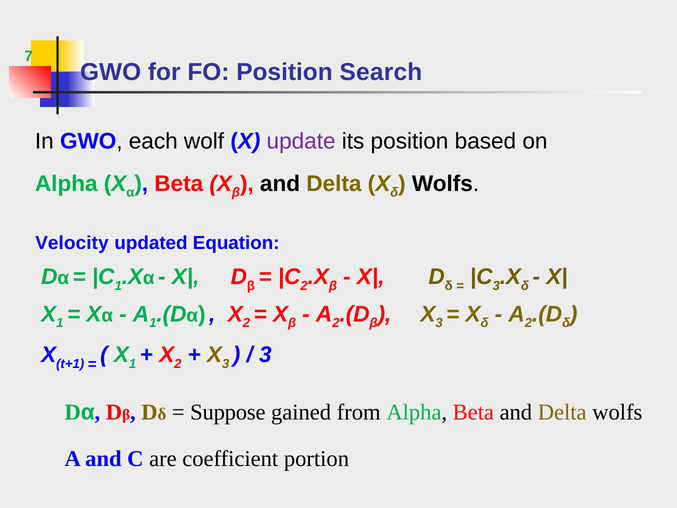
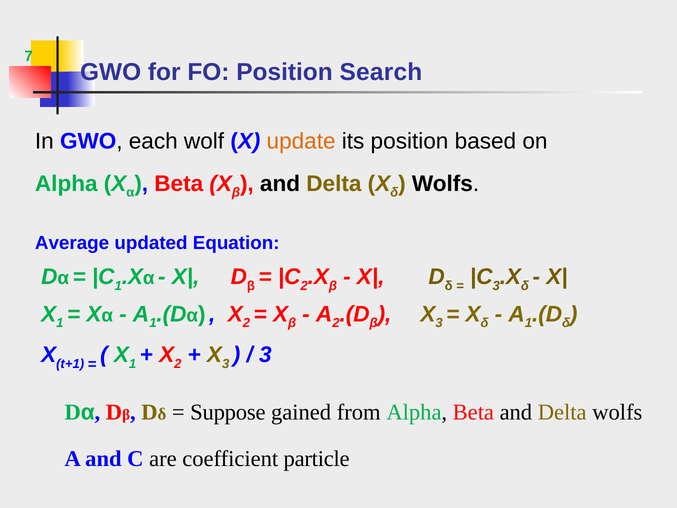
update colour: purple -> orange
Velocity: Velocity -> Average
2 at (528, 323): 2 -> 1
portion: portion -> particle
